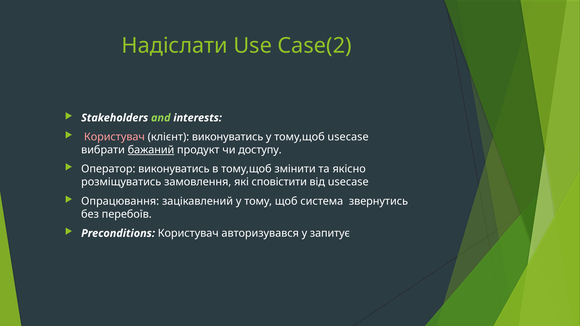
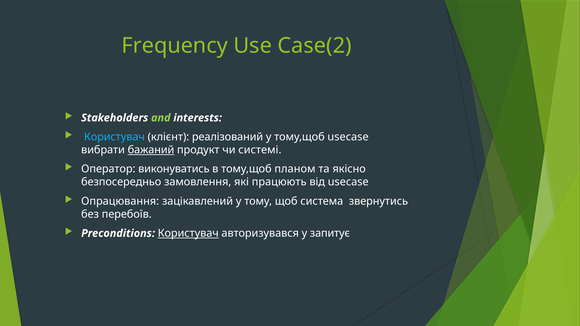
Надіслати: Надіслати -> Frequency
Користувач at (114, 137) colour: pink -> light blue
клієнт виконуватись: виконуватись -> реалізований
доступу: доступу -> системі
змінити: змінити -> планом
розміщуватись: розміщуватись -> безпосередньо
сповістити: сповістити -> працюють
Користувач at (188, 233) underline: none -> present
